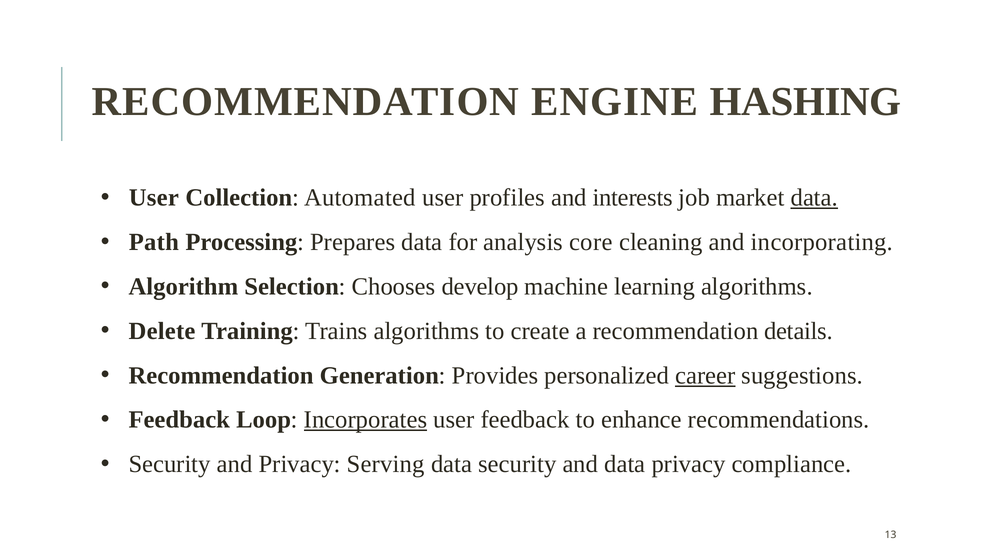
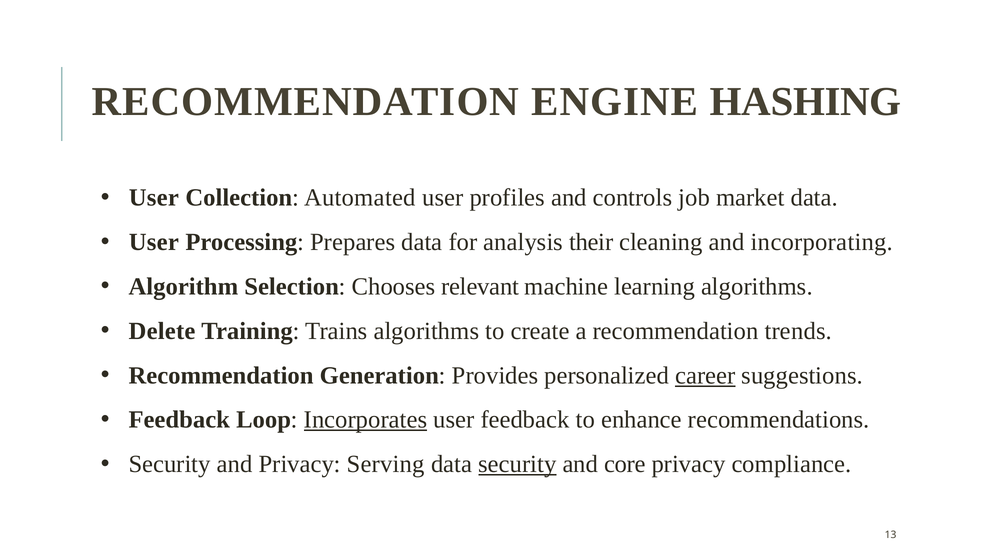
interests: interests -> controls
data at (814, 198) underline: present -> none
Path at (154, 242): Path -> User
core: core -> their
develop: develop -> relevant
details: details -> trends
security at (517, 464) underline: none -> present
and data: data -> core
